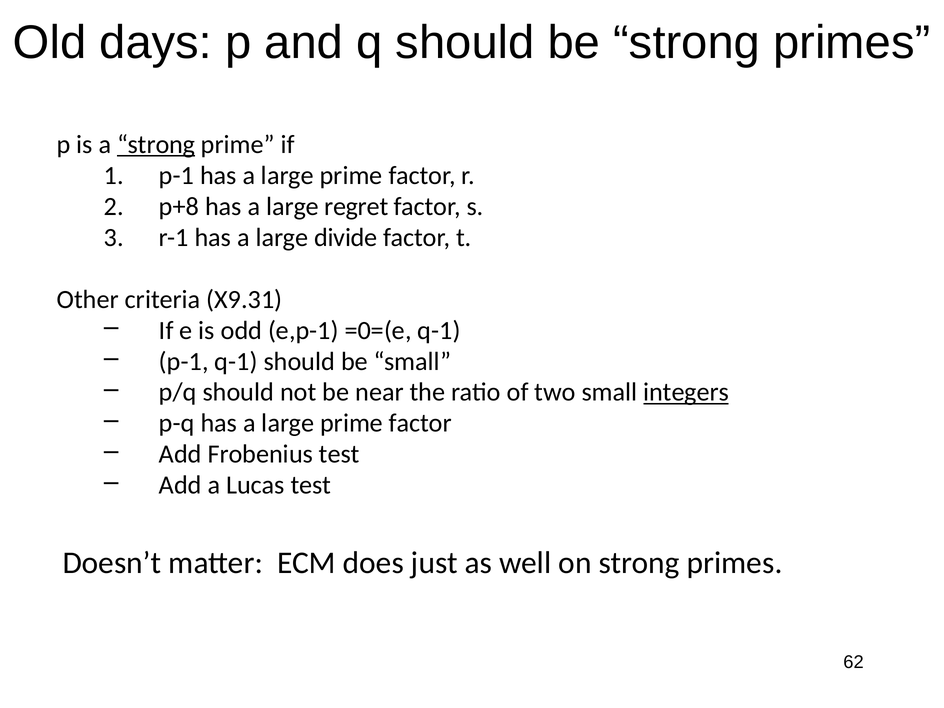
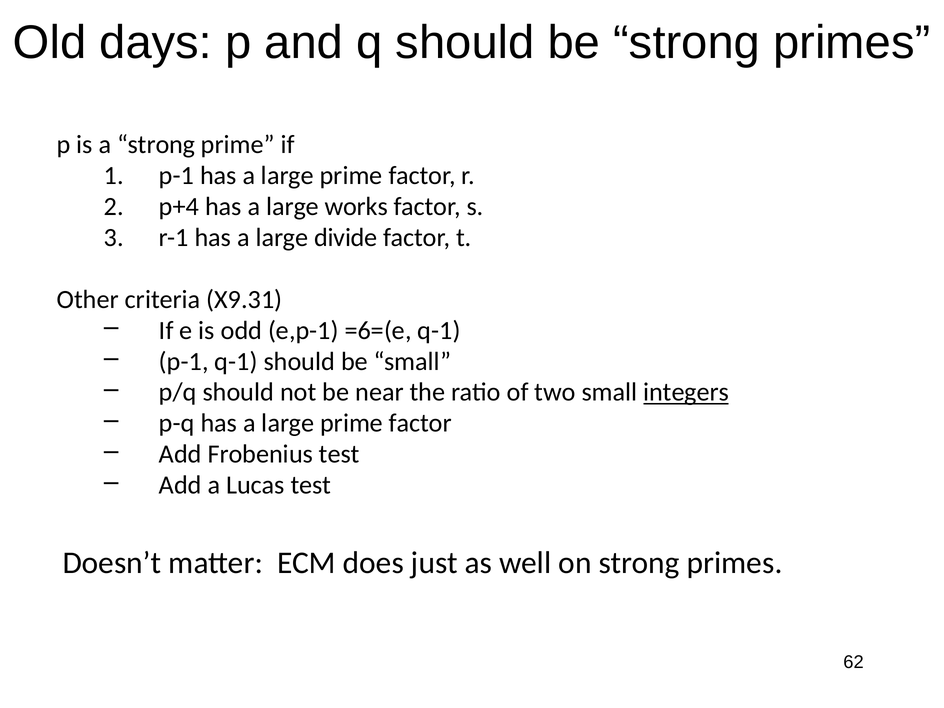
strong at (156, 145) underline: present -> none
p+8: p+8 -> p+4
regret: regret -> works
=0=(e: =0=(e -> =6=(e
